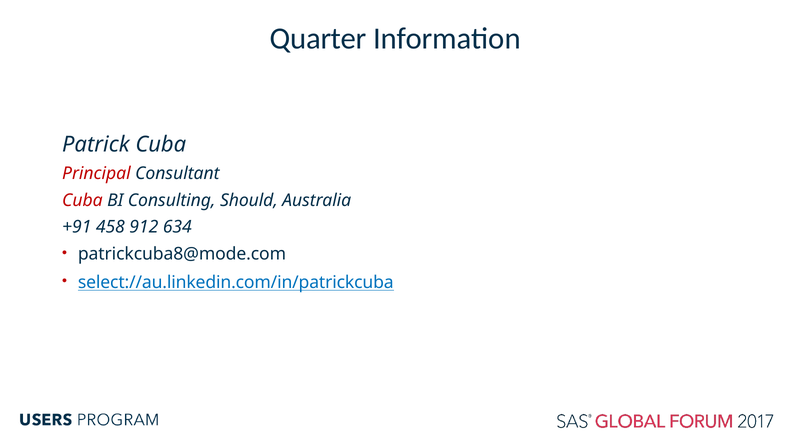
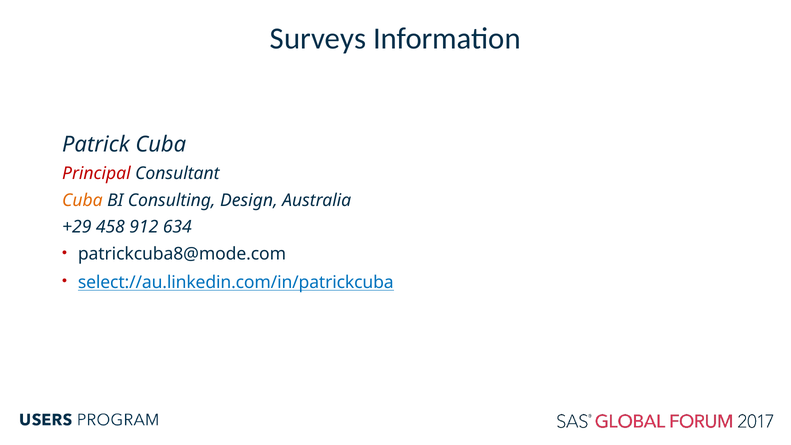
Quarter: Quarter -> Surveys
Cuba at (82, 200) colour: red -> orange
Should: Should -> Design
+91: +91 -> +29
